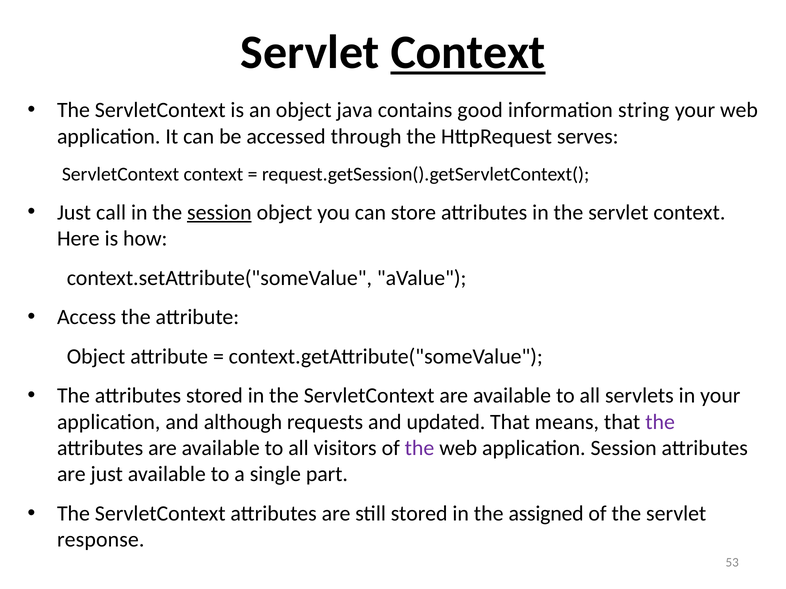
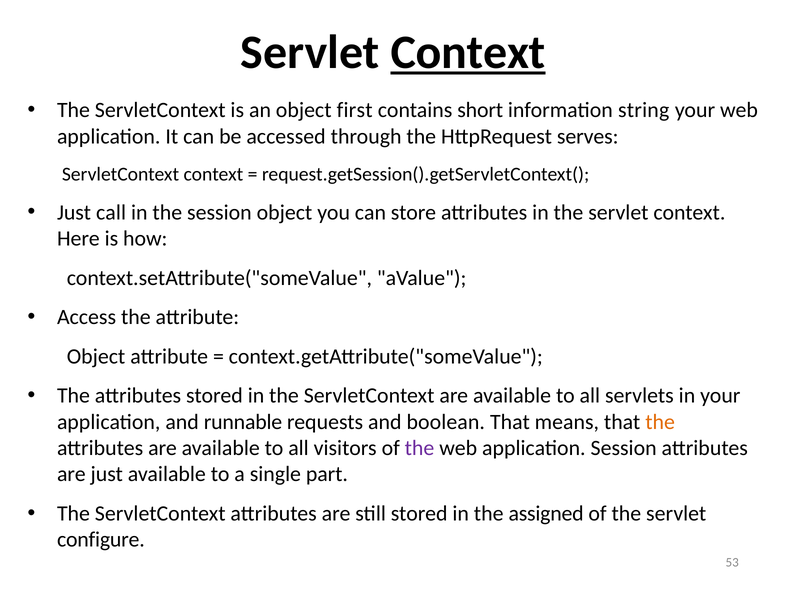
java: java -> first
good: good -> short
session at (219, 212) underline: present -> none
although: although -> runnable
updated: updated -> boolean
the at (660, 422) colour: purple -> orange
response: response -> configure
